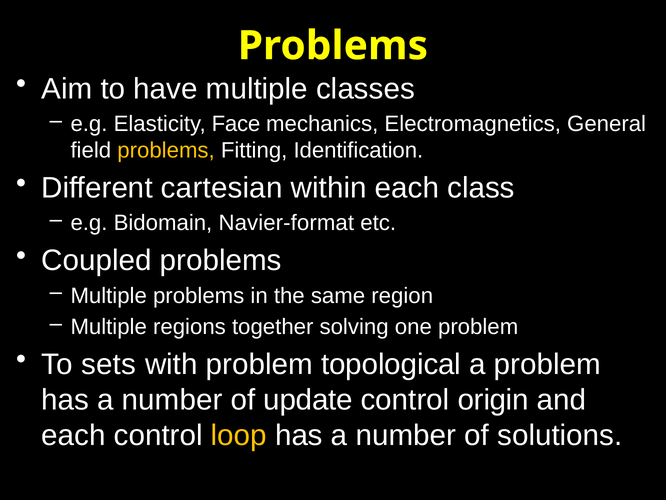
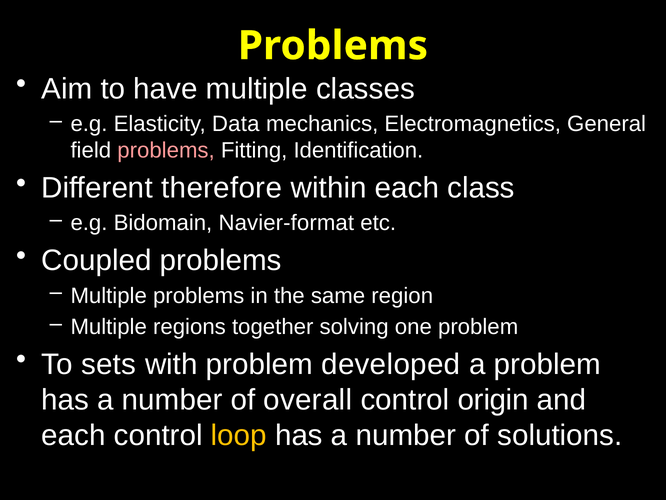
Face: Face -> Data
problems at (166, 150) colour: yellow -> pink
cartesian: cartesian -> therefore
topological: topological -> developed
update: update -> overall
